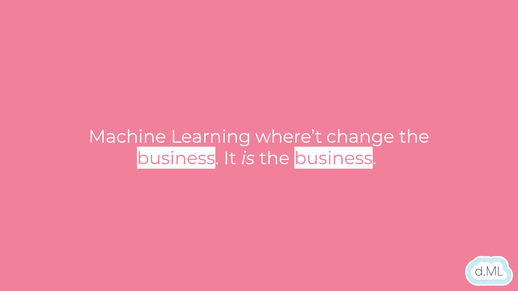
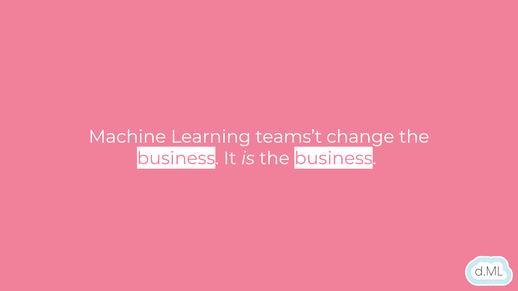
where’t: where’t -> teams’t
